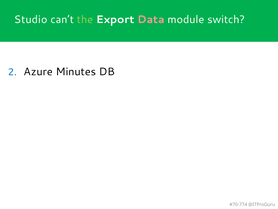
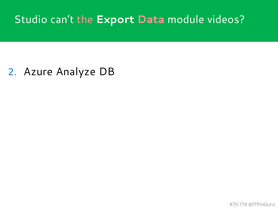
the colour: light green -> pink
switch: switch -> videos
Minutes: Minutes -> Analyze
